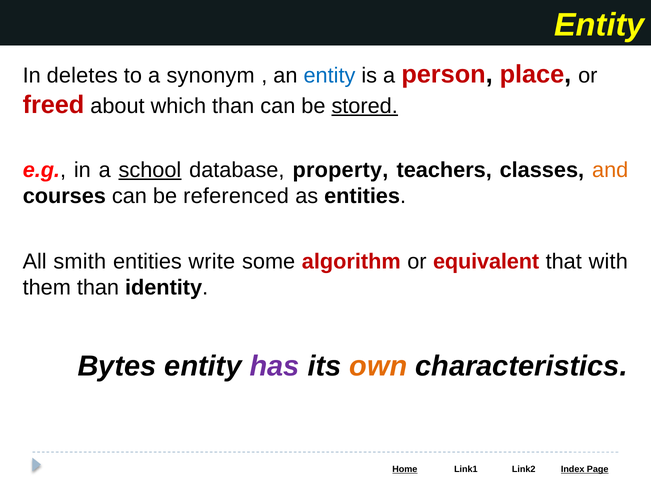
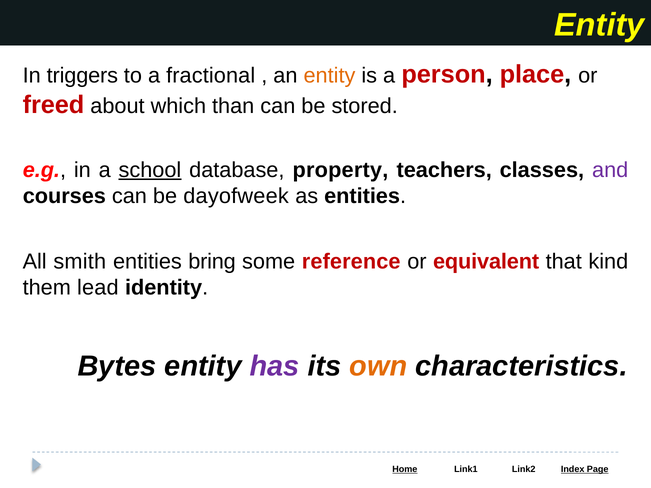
deletes: deletes -> triggers
synonym: synonym -> fractional
entity at (329, 76) colour: blue -> orange
stored underline: present -> none
and colour: orange -> purple
referenced: referenced -> dayofweek
write: write -> bring
algorithm: algorithm -> reference
with: with -> kind
them than: than -> lead
